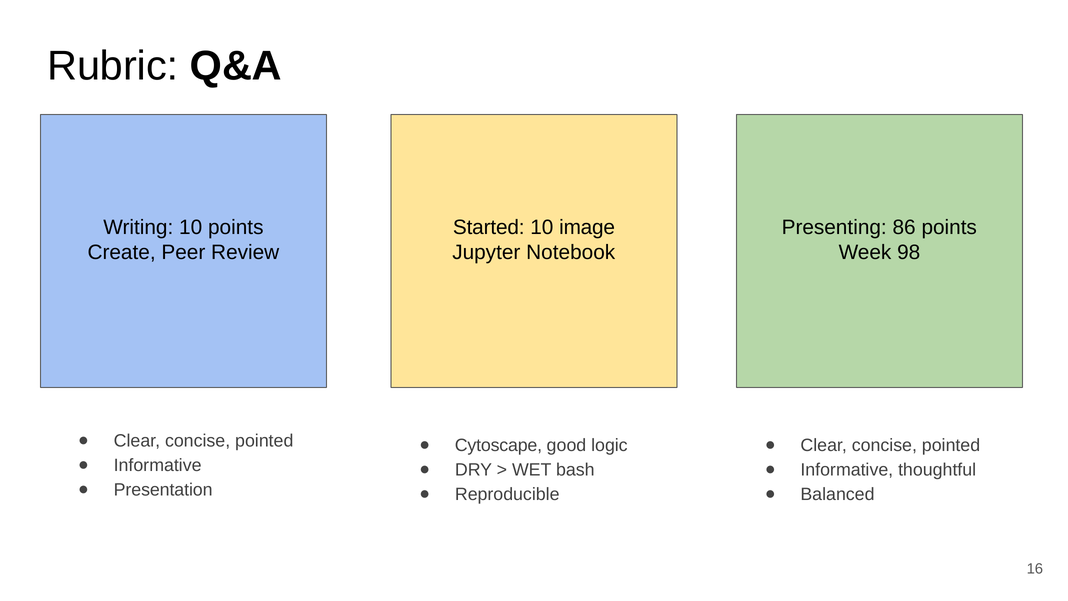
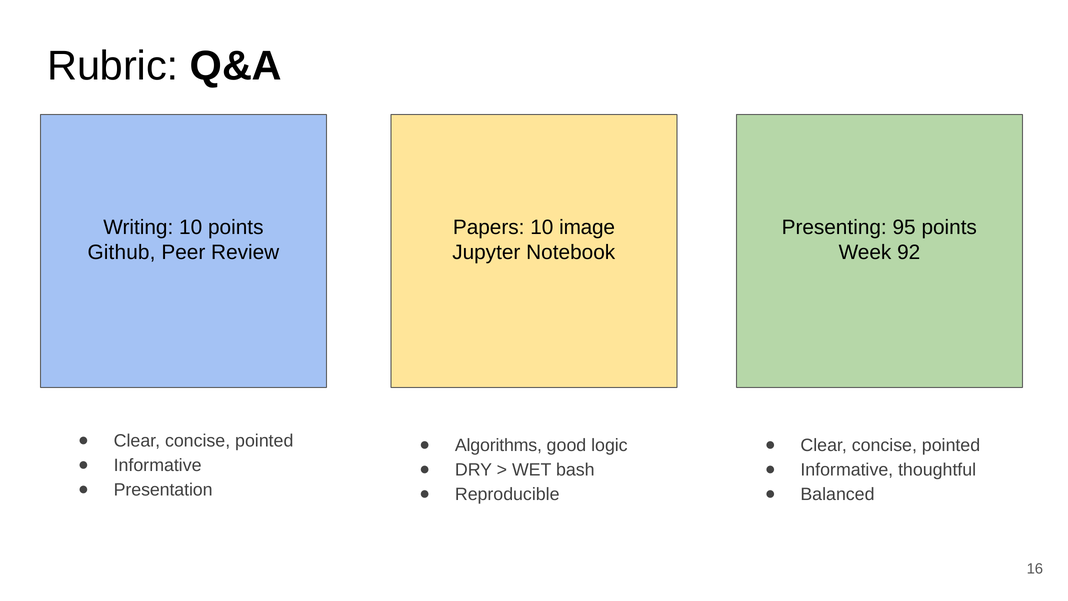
Started: Started -> Papers
86: 86 -> 95
Create: Create -> Github
98: 98 -> 92
Cytoscape: Cytoscape -> Algorithms
